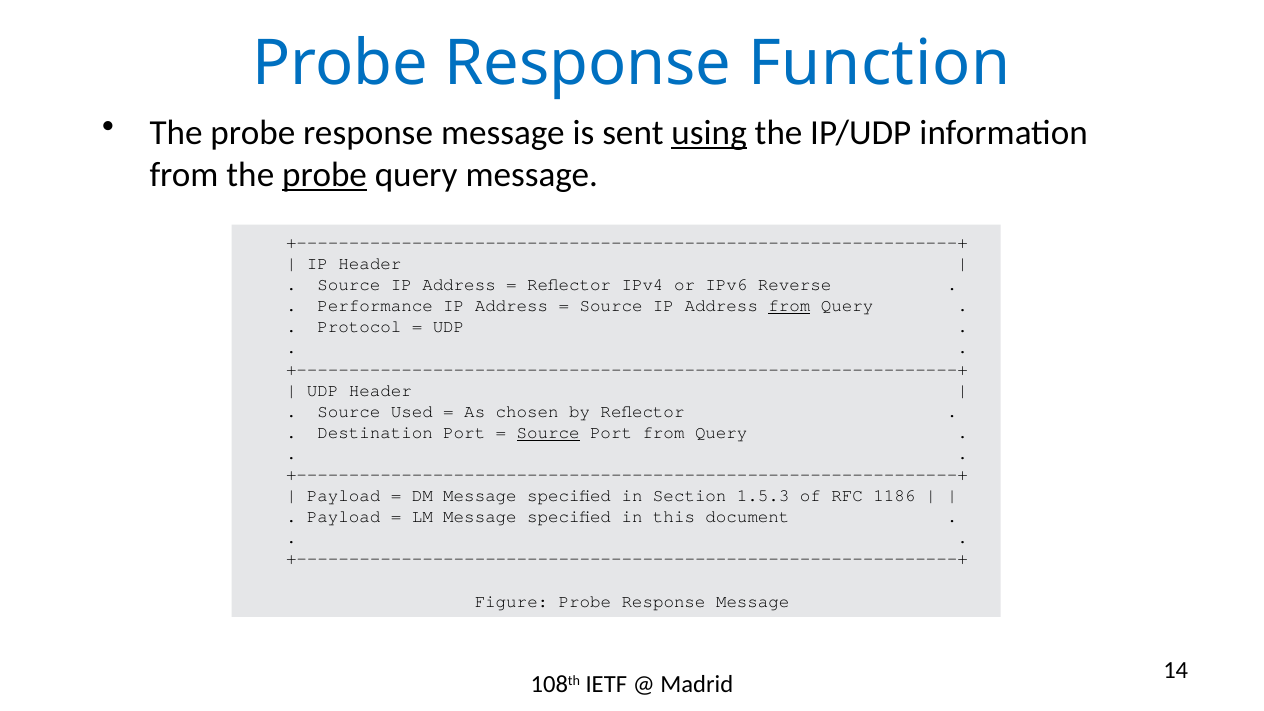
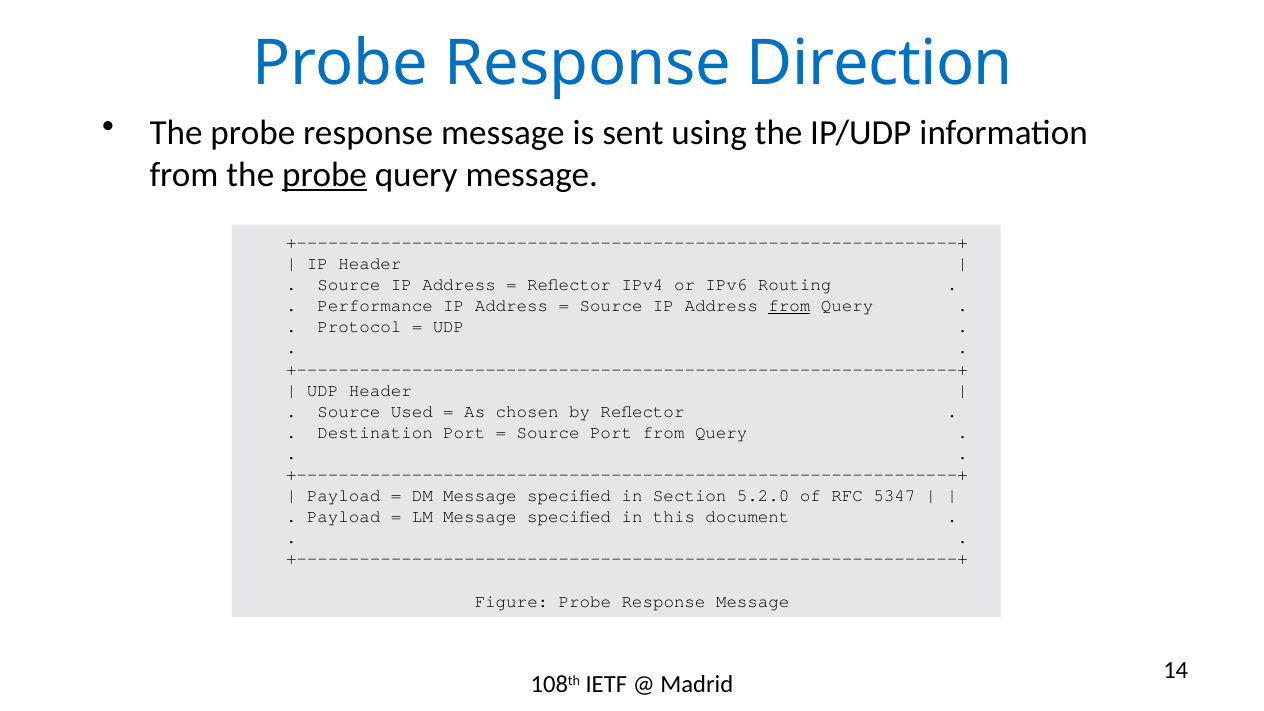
Function: Function -> Direction
using underline: present -> none
Reverse: Reverse -> Routing
Source at (548, 433) underline: present -> none
1.5.3: 1.5.3 -> 5.2.0
1186: 1186 -> 5347
